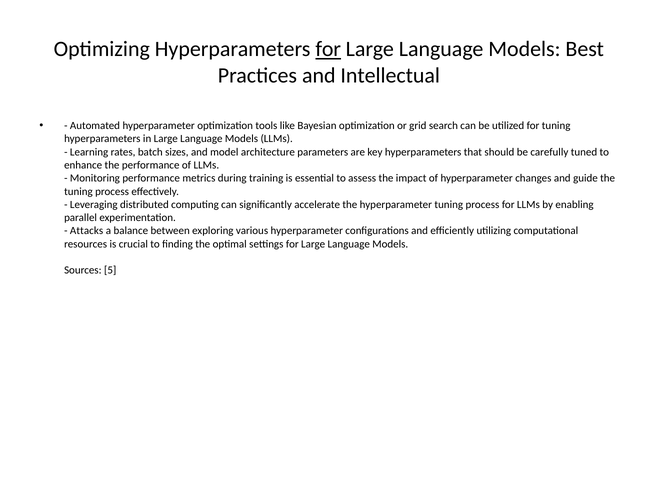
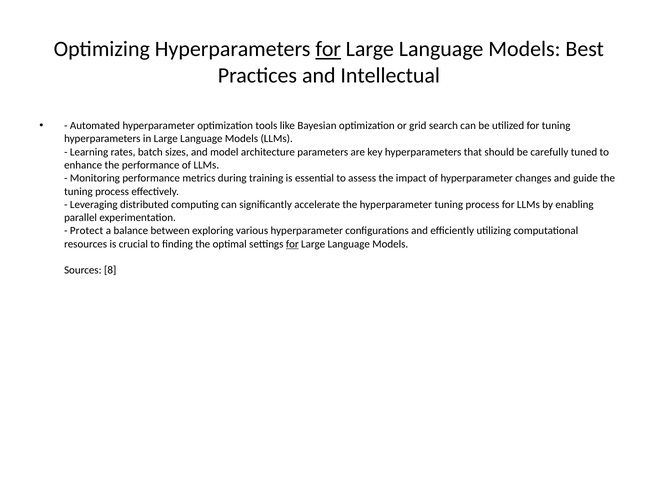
Attacks: Attacks -> Protect
for at (292, 244) underline: none -> present
5: 5 -> 8
